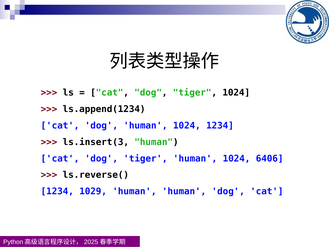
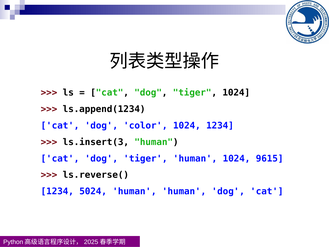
dog human: human -> color
6406: 6406 -> 9615
1029: 1029 -> 5024
